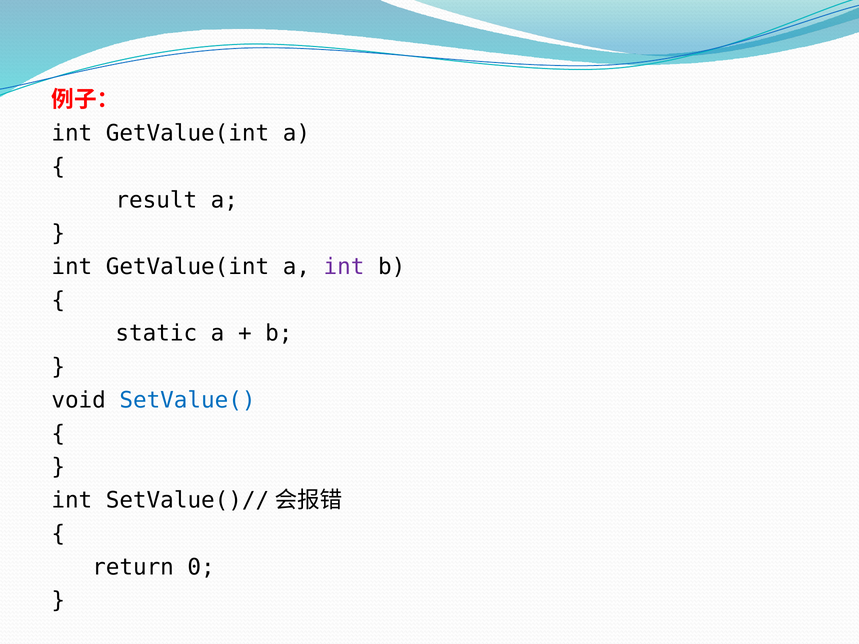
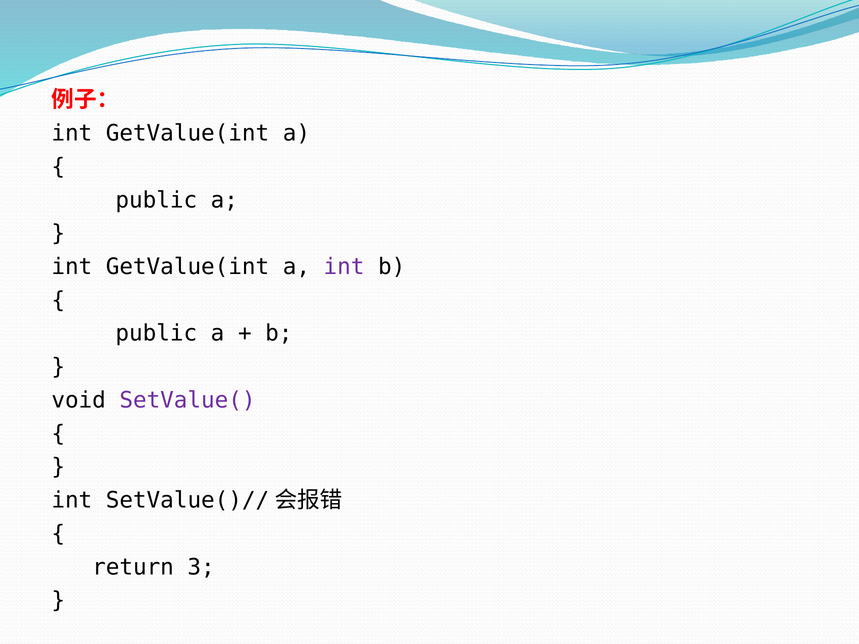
result at (156, 200): result -> public
static at (156, 334): static -> public
SetValue( colour: blue -> purple
0: 0 -> 3
